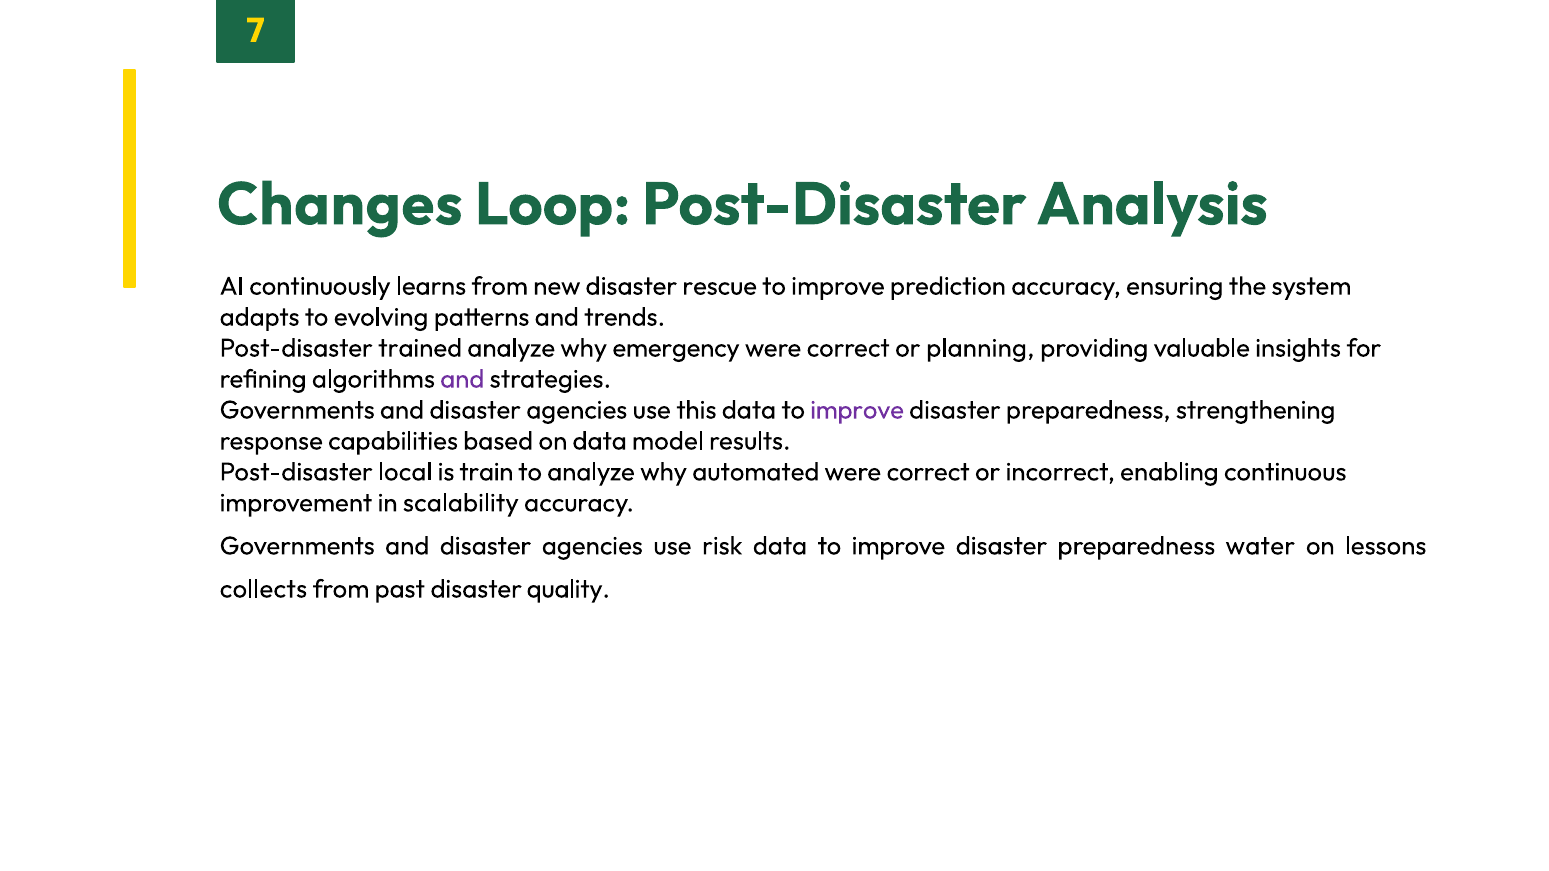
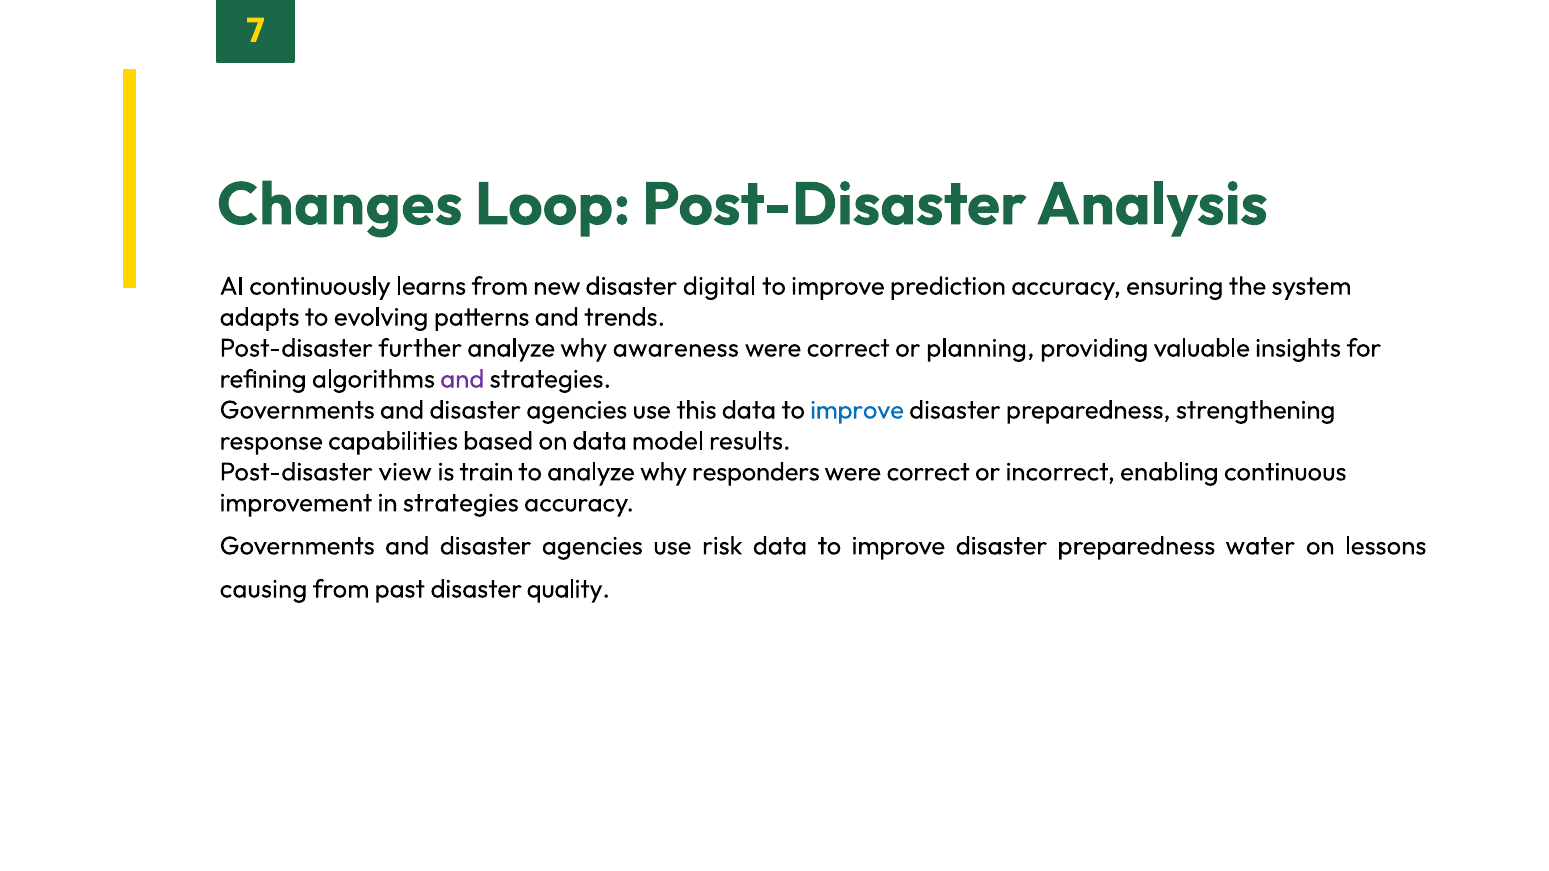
rescue: rescue -> digital
trained: trained -> further
emergency: emergency -> awareness
improve at (857, 410) colour: purple -> blue
local: local -> view
automated: automated -> responders
in scalability: scalability -> strategies
collects: collects -> causing
